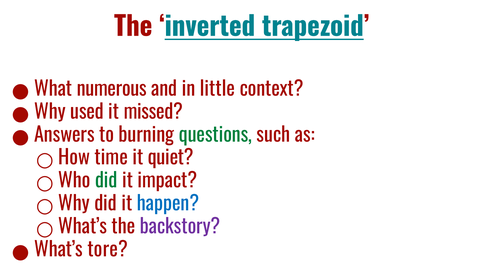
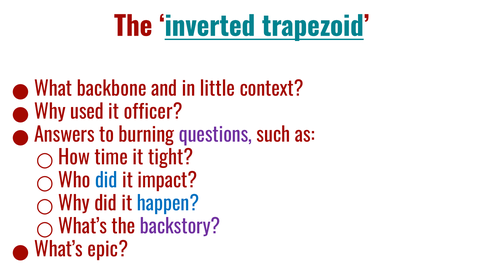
numerous: numerous -> backbone
missed: missed -> officer
questions colour: green -> purple
quiet: quiet -> tight
did at (106, 181) colour: green -> blue
tore: tore -> epic
